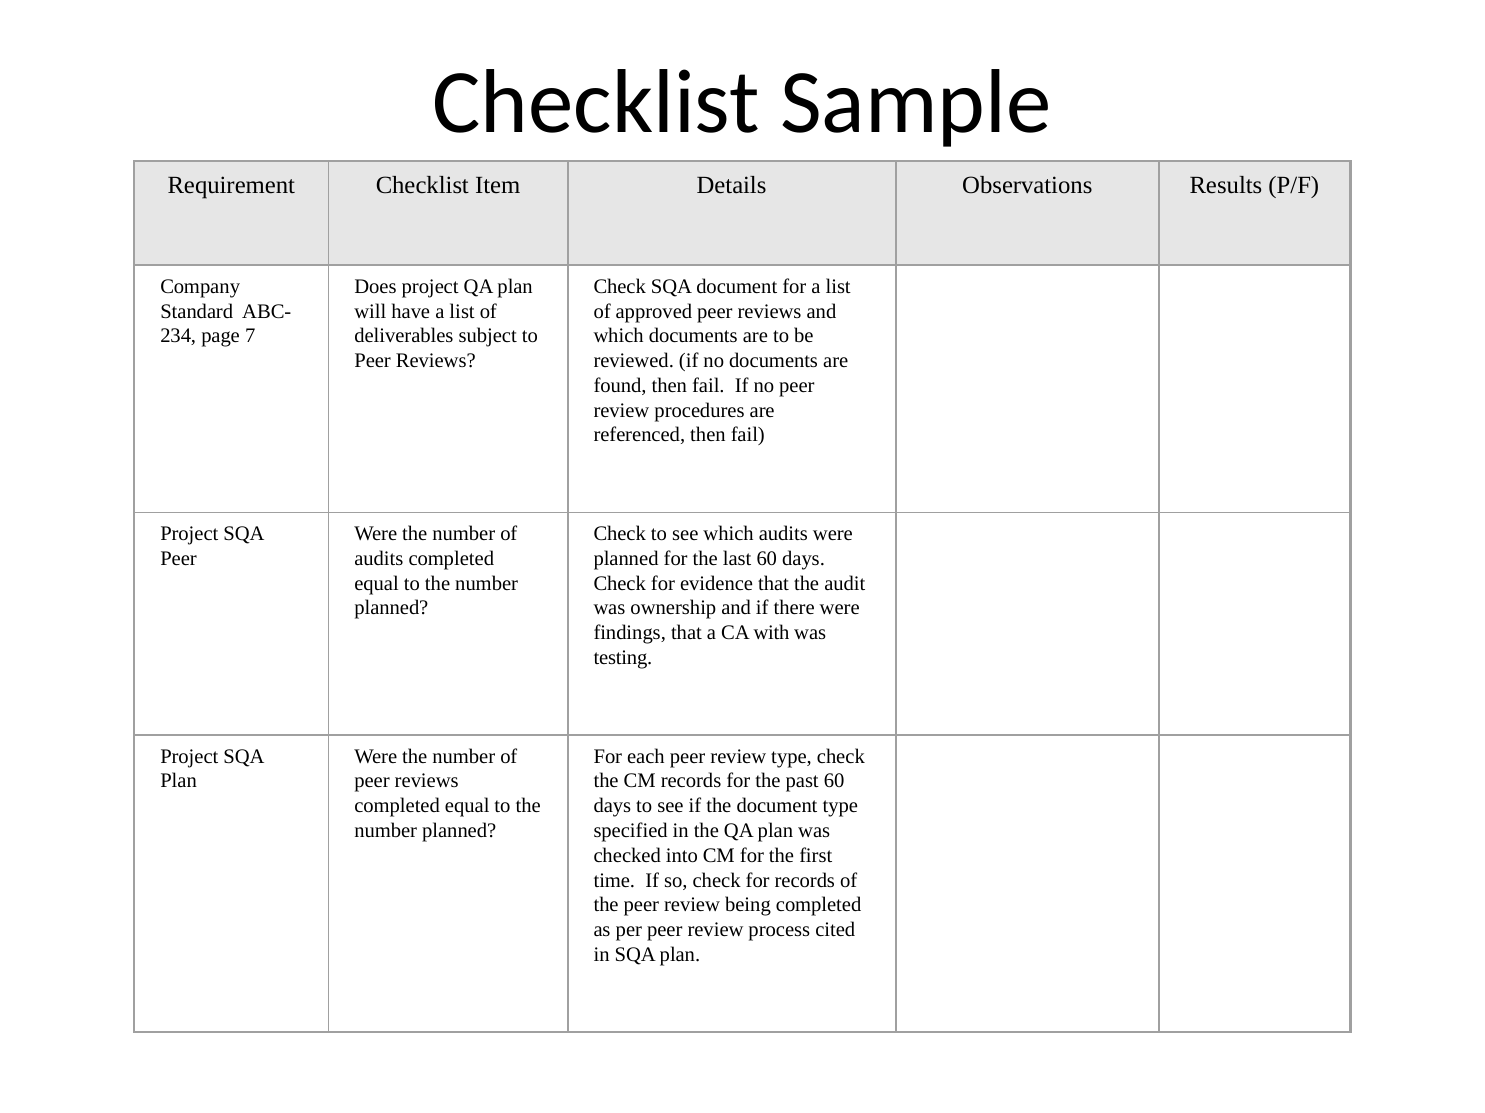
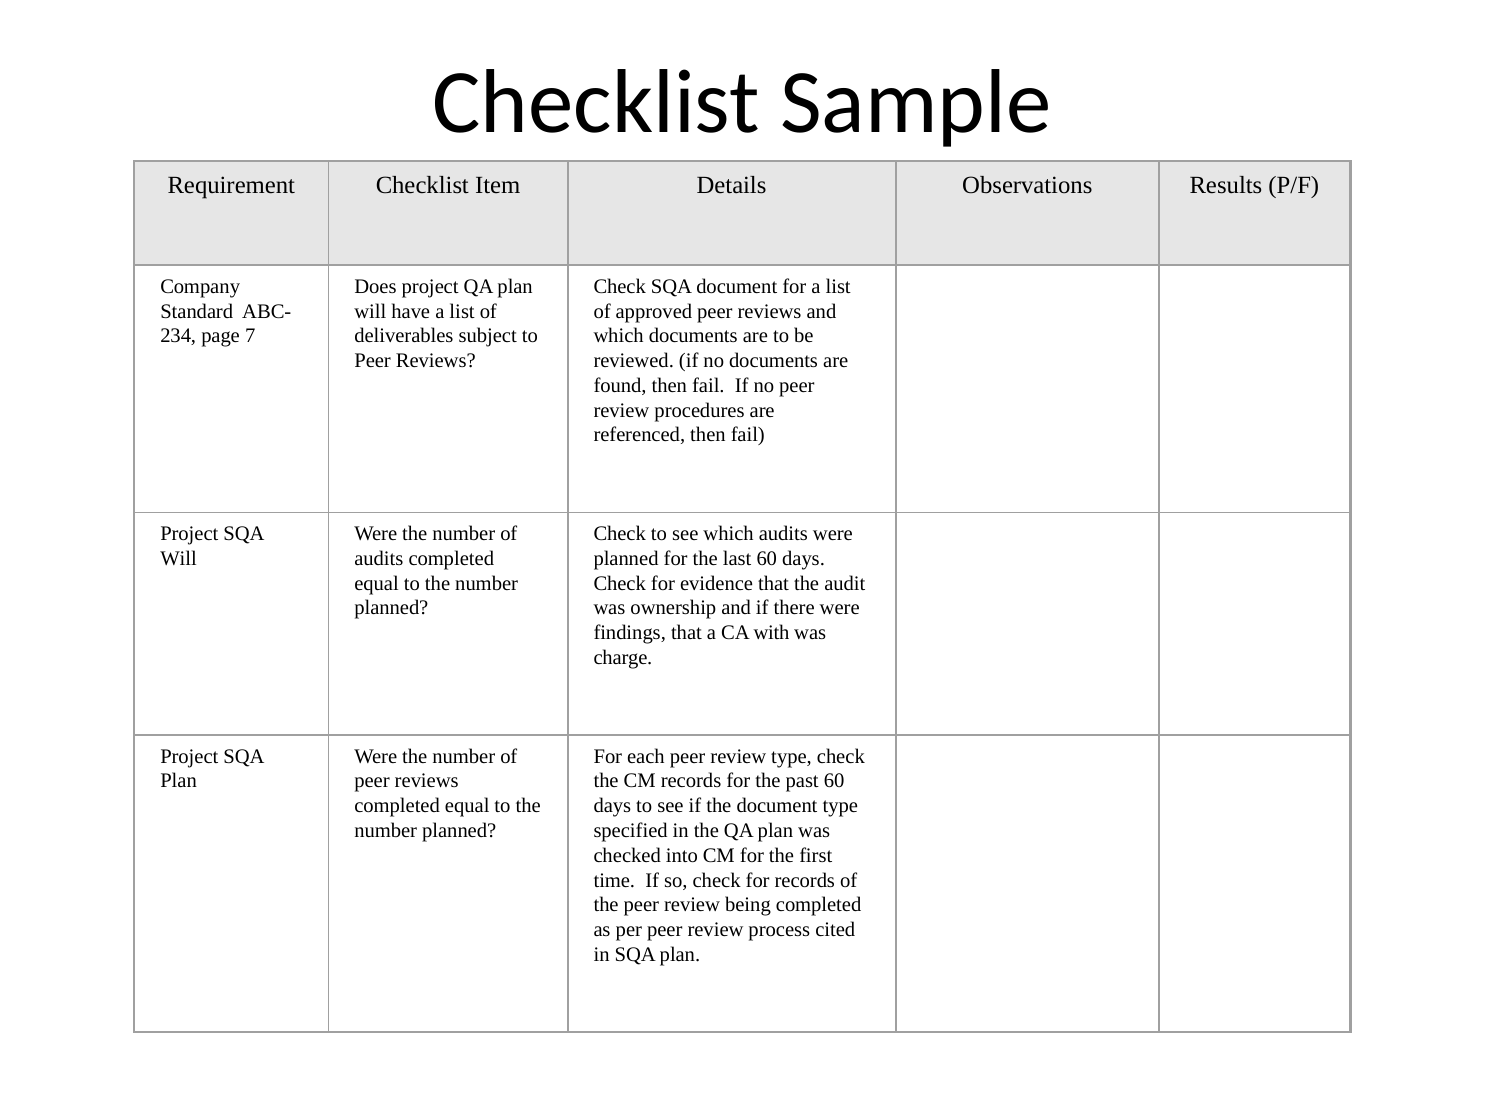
Peer at (179, 559): Peer -> Will
testing: testing -> charge
